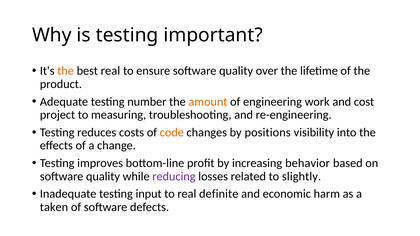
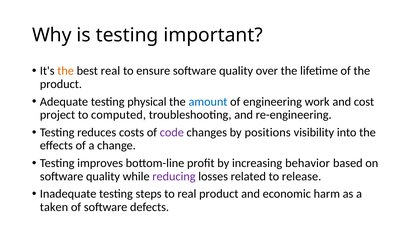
number: number -> physical
amount colour: orange -> blue
measuring: measuring -> computed
code colour: orange -> purple
slightly: slightly -> release
input: input -> steps
real definite: definite -> product
